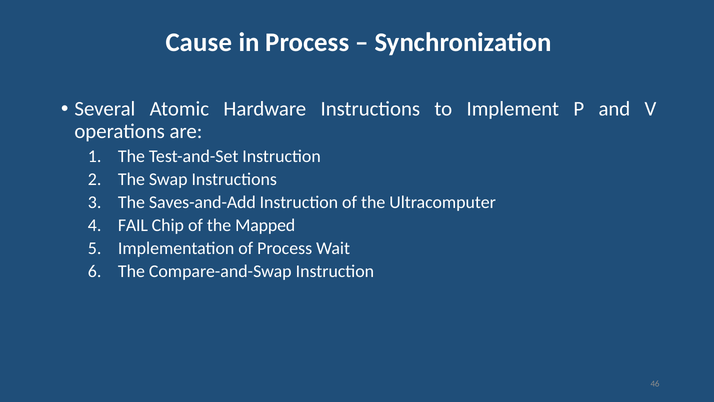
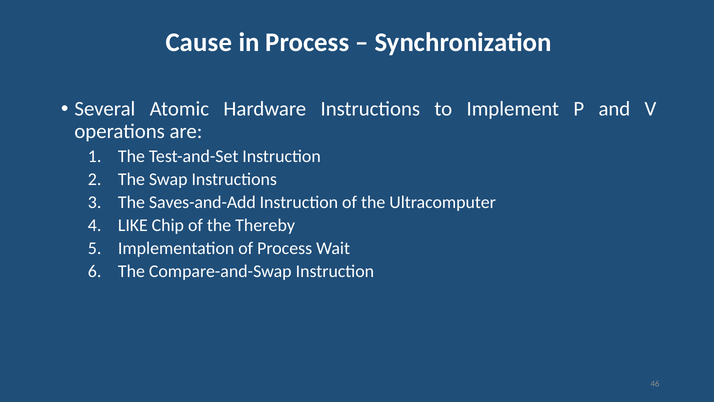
FAIL: FAIL -> LIKE
Mapped: Mapped -> Thereby
